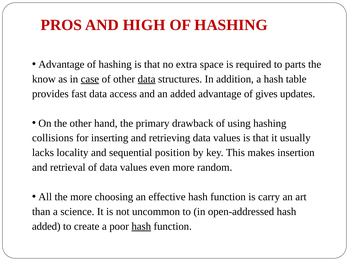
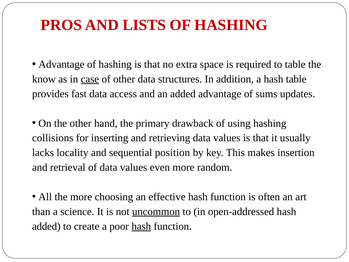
HIGH: HIGH -> LISTS
to parts: parts -> table
data at (147, 79) underline: present -> none
gives: gives -> sums
carry: carry -> often
uncommon underline: none -> present
